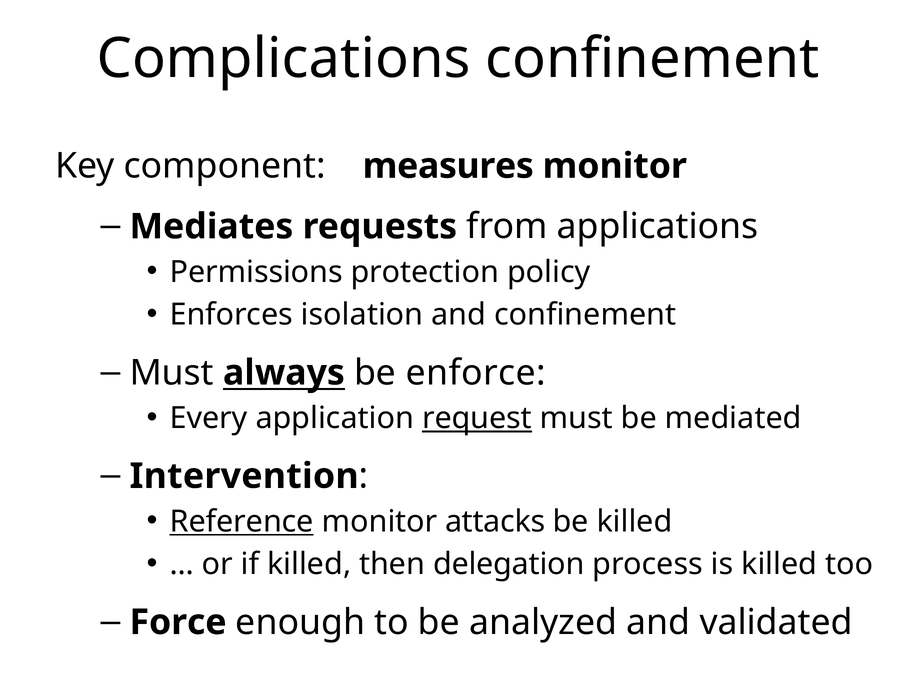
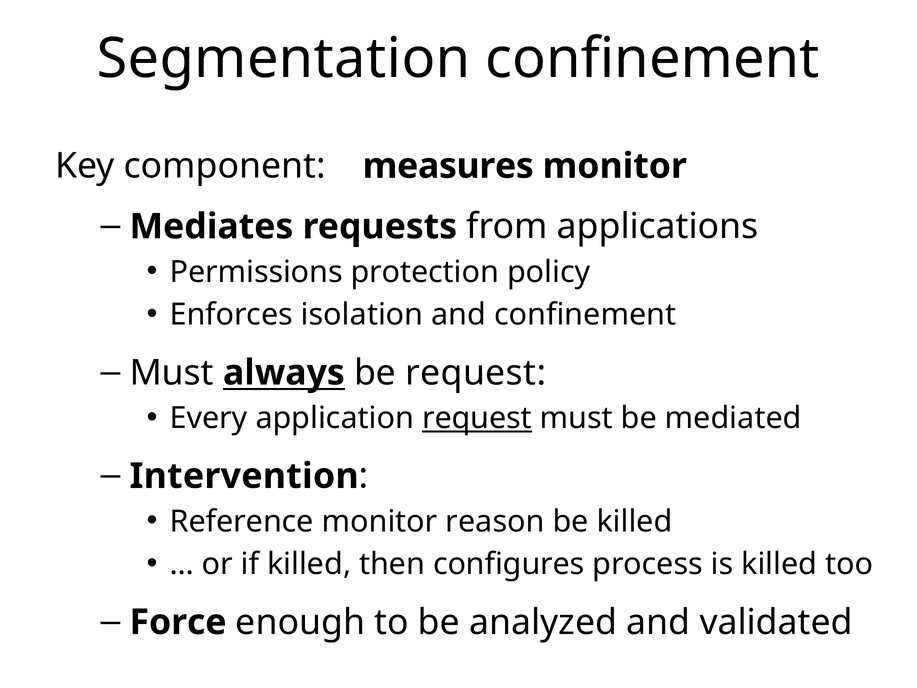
Complications: Complications -> Segmentation
be enforce: enforce -> request
Reference underline: present -> none
attacks: attacks -> reason
delegation: delegation -> configures
